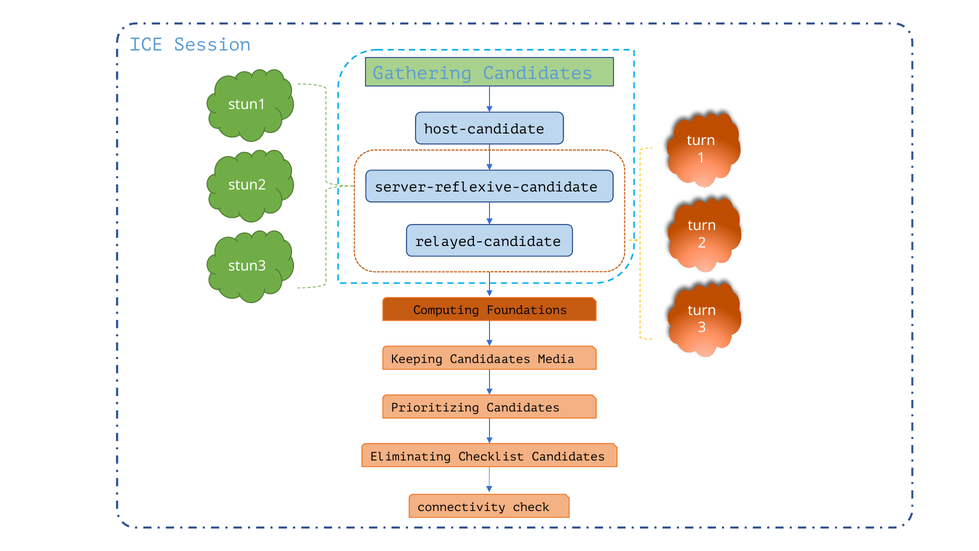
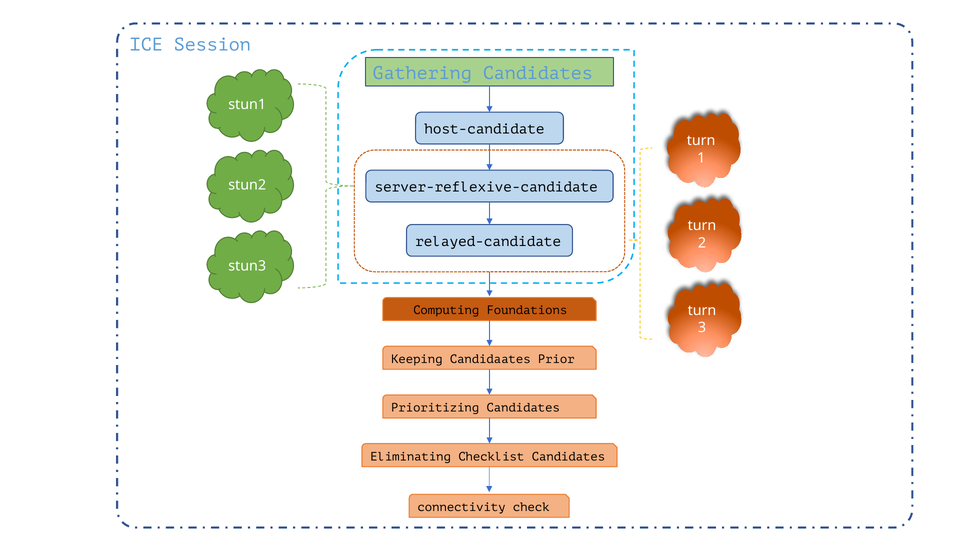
Media: Media -> Prior
